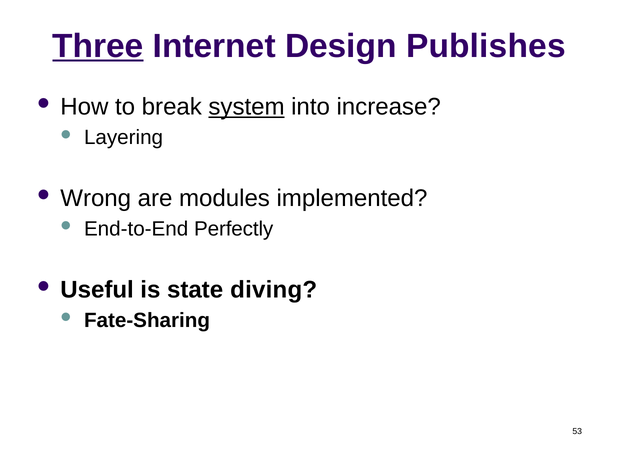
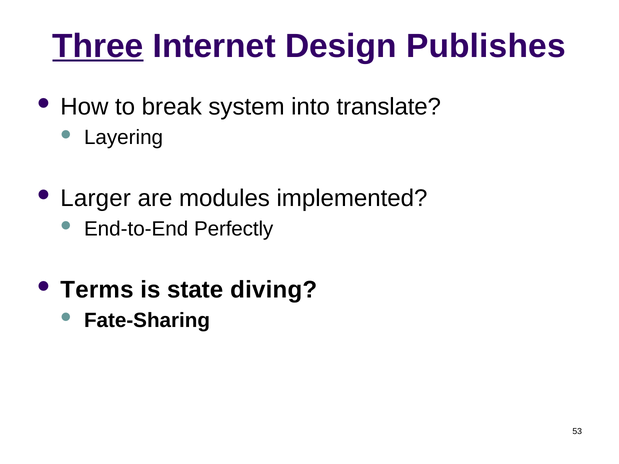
system underline: present -> none
increase: increase -> translate
Wrong: Wrong -> Larger
Useful: Useful -> Terms
